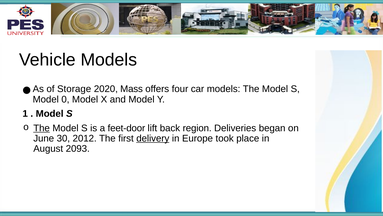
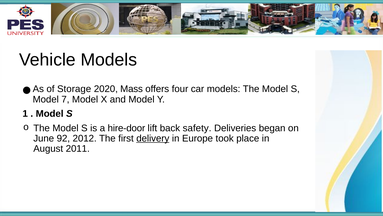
0: 0 -> 7
The at (42, 128) underline: present -> none
feet-door: feet-door -> hire-door
region: region -> safety
30: 30 -> 92
2093: 2093 -> 2011
